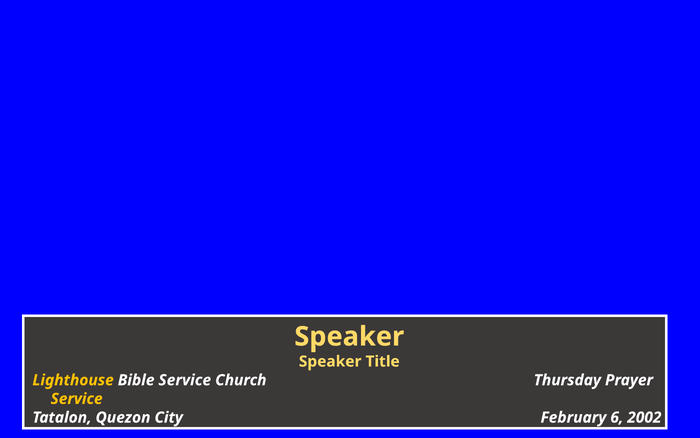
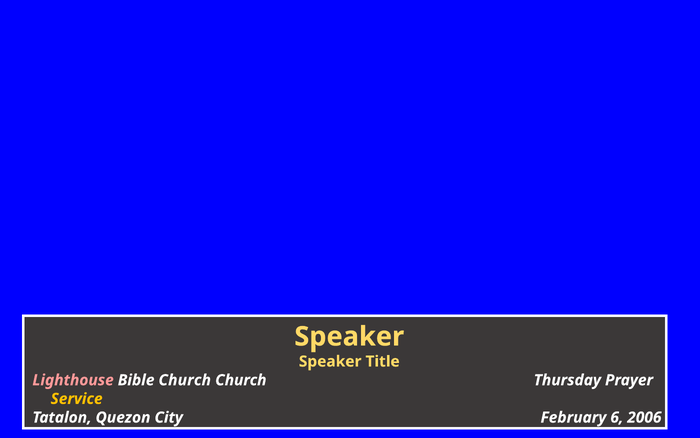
Lighthouse colour: yellow -> pink
Bible Service: Service -> Church
2002: 2002 -> 2006
